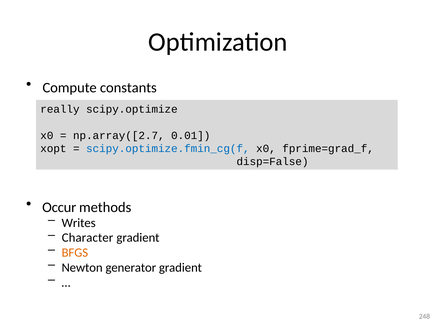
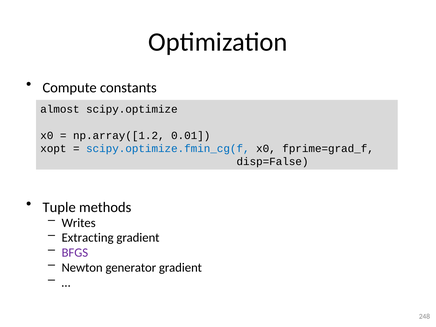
really: really -> almost
np.array([2.7: np.array([2.7 -> np.array([1.2
Occur: Occur -> Tuple
Character: Character -> Extracting
BFGS colour: orange -> purple
